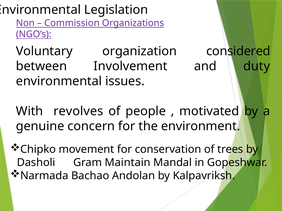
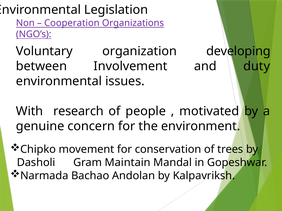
Commission: Commission -> Cooperation
considered: considered -> developing
revolves: revolves -> research
